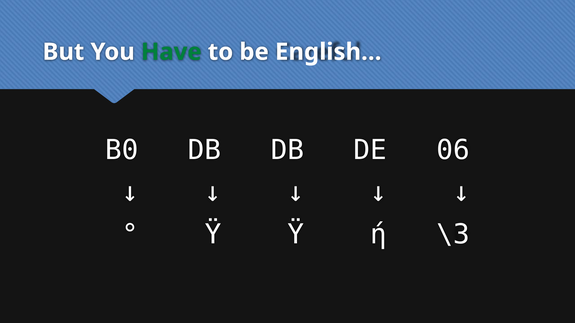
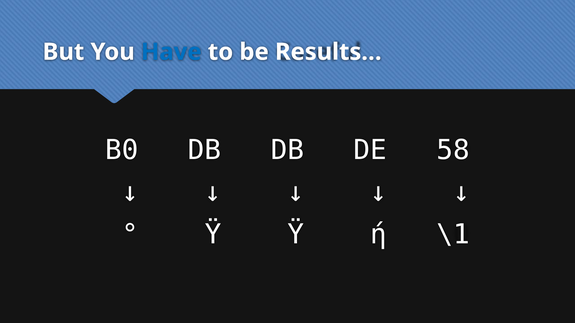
Have colour: green -> blue
English…: English… -> Results…
06: 06 -> 58
\3: \3 -> \1
